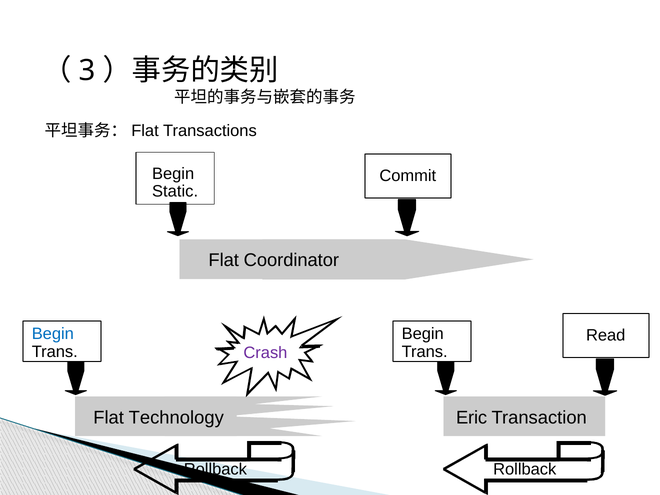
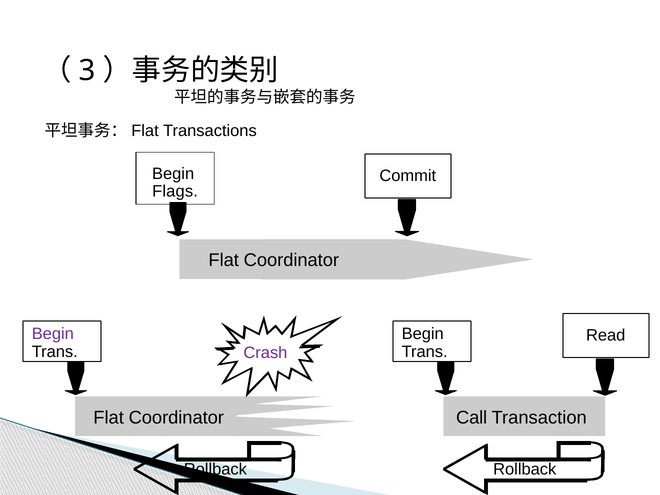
Static: Static -> Flags
Begin at (53, 334) colour: blue -> purple
Technology at (176, 418): Technology -> Coordinator
Eric: Eric -> Call
